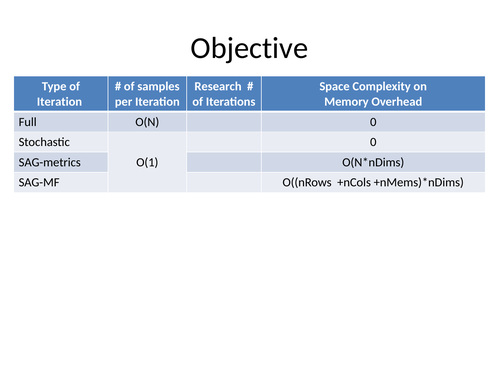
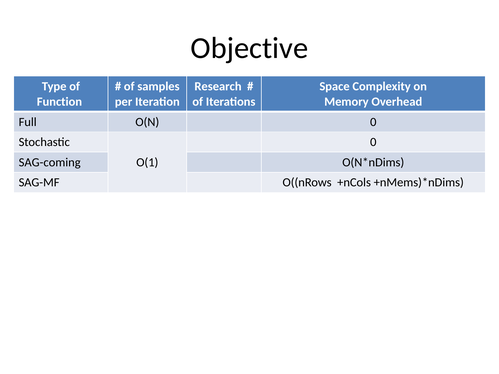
Iteration at (59, 102): Iteration -> Function
SAG-metrics: SAG-metrics -> SAG-coming
